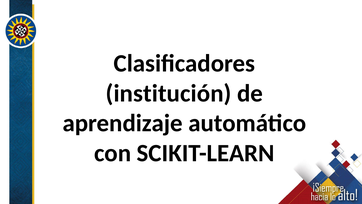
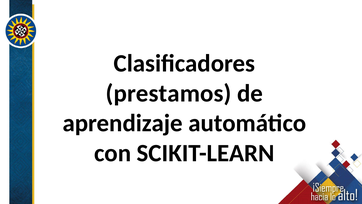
institución: institución -> prestamos
